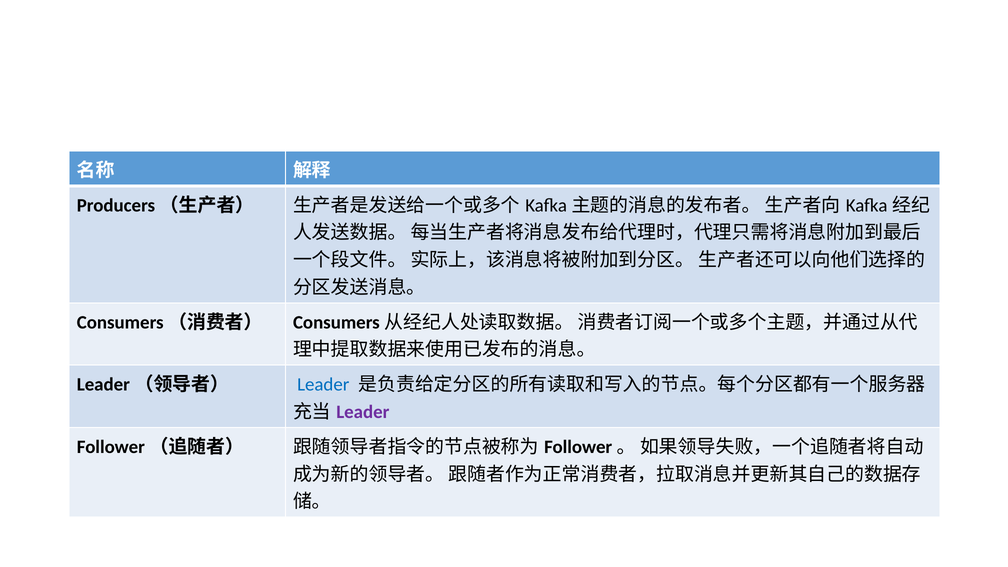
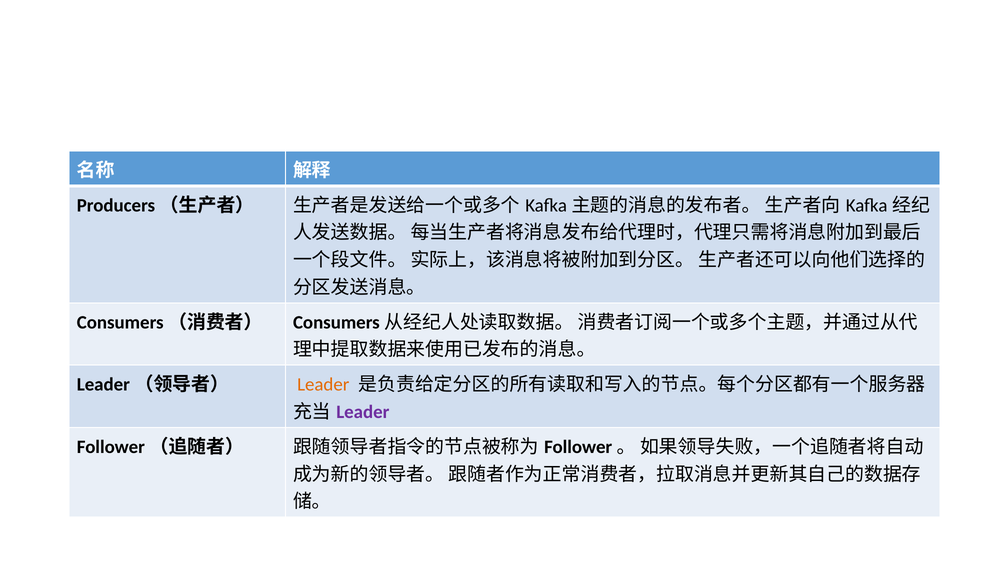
Leader at (323, 385) colour: blue -> orange
